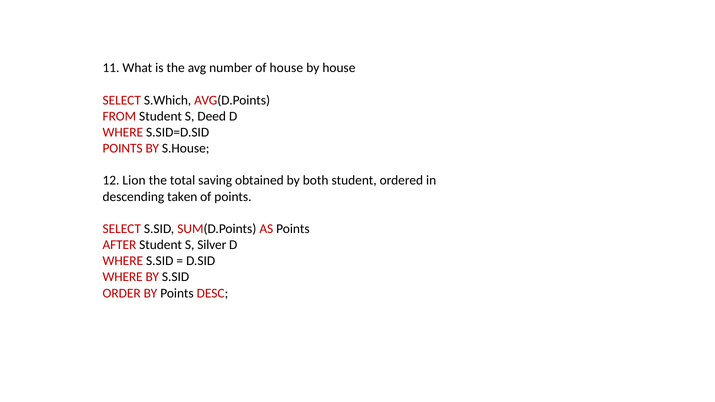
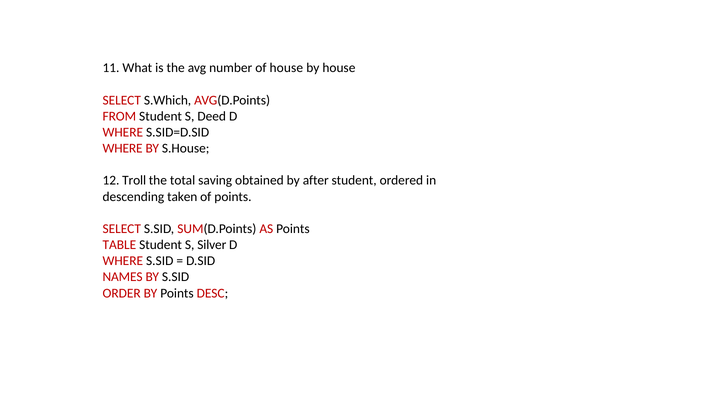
POINTS at (123, 148): POINTS -> WHERE
Lion: Lion -> Troll
both: both -> after
AFTER: AFTER -> TABLE
WHERE at (123, 277): WHERE -> NAMES
